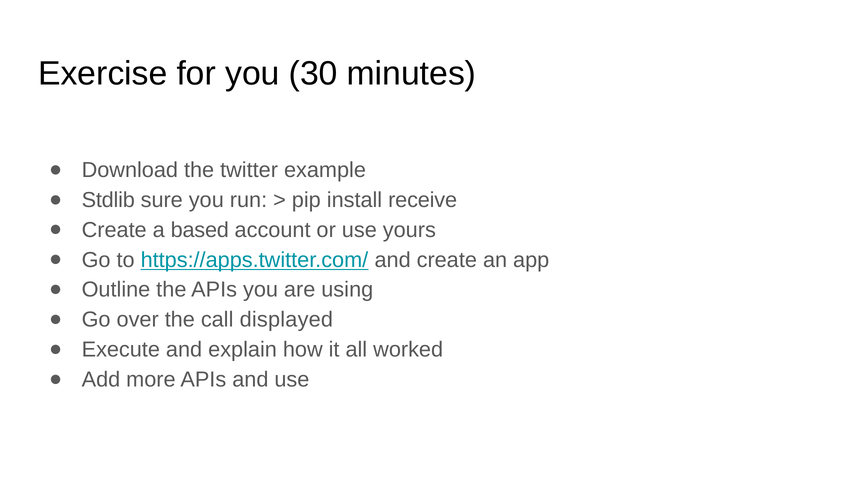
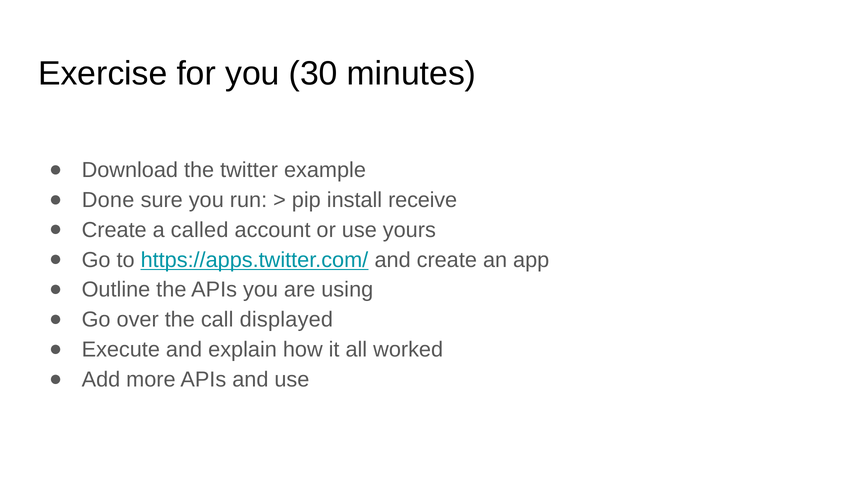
Stdlib: Stdlib -> Done
based: based -> called
